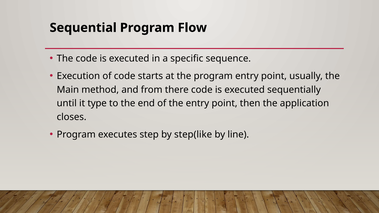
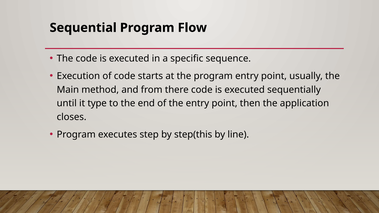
step(like: step(like -> step(this
